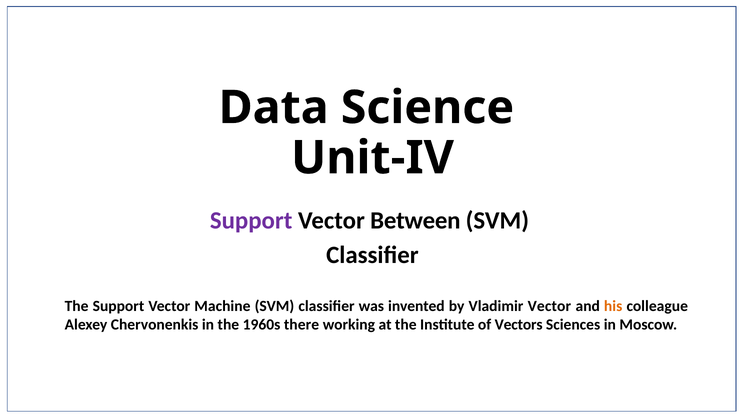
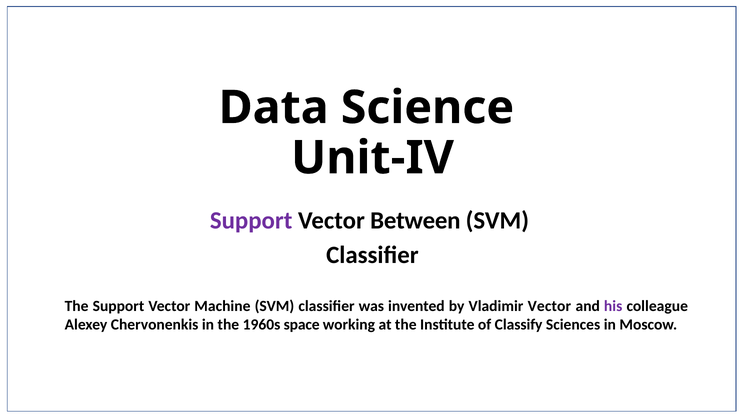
his colour: orange -> purple
there: there -> space
Vectors: Vectors -> Classify
